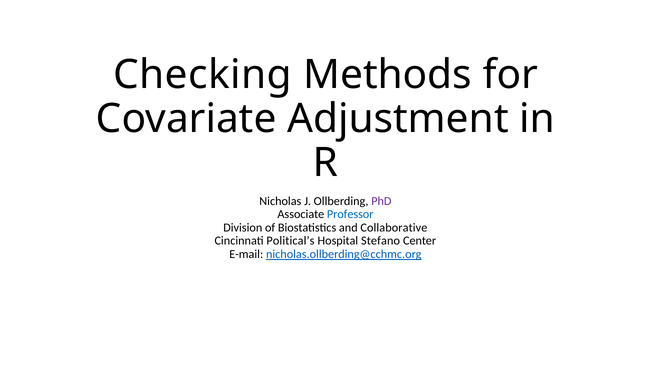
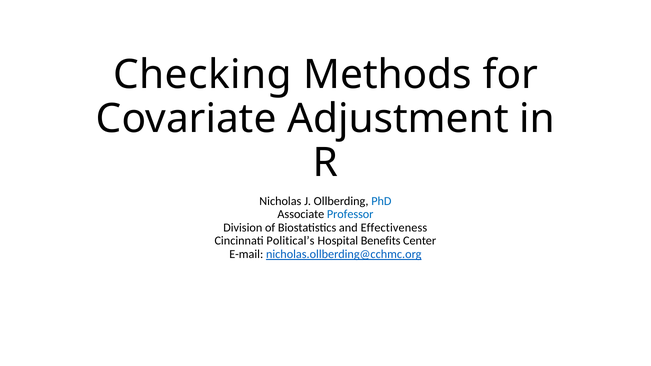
PhD colour: purple -> blue
Collaborative: Collaborative -> Effectiveness
Stefano: Stefano -> Benefits
